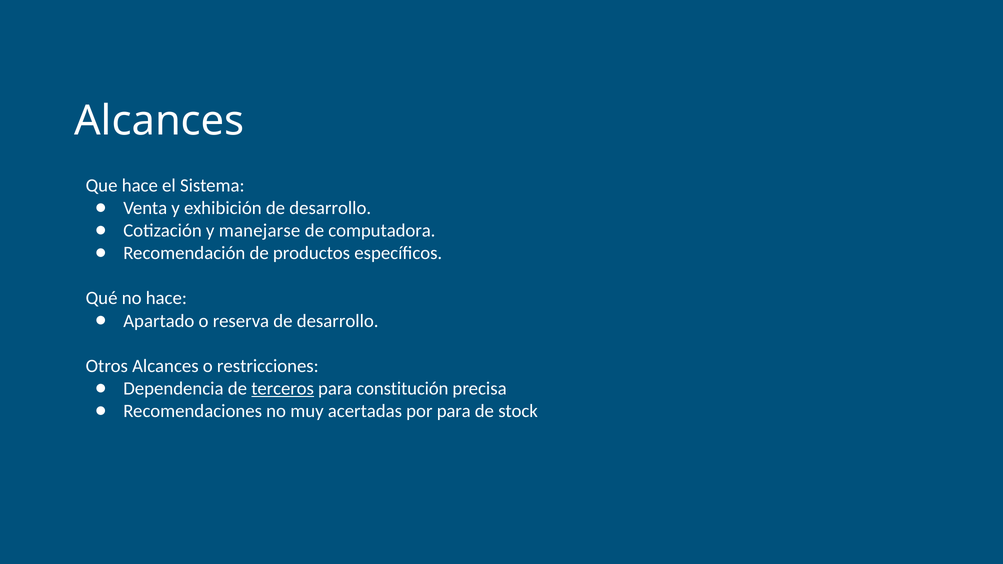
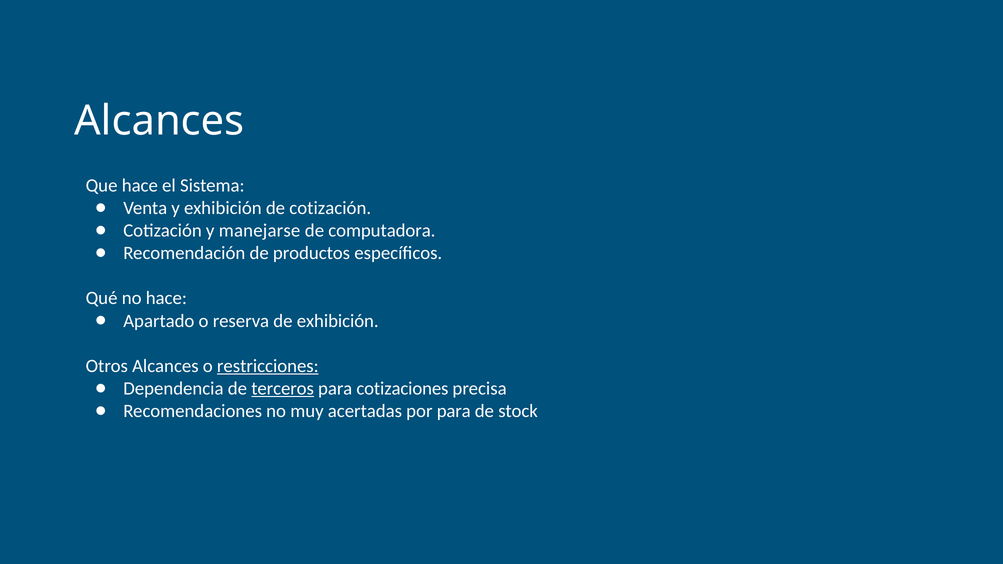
exhibición de desarrollo: desarrollo -> cotización
reserva de desarrollo: desarrollo -> exhibición
restricciones underline: none -> present
constitución: constitución -> cotizaciones
